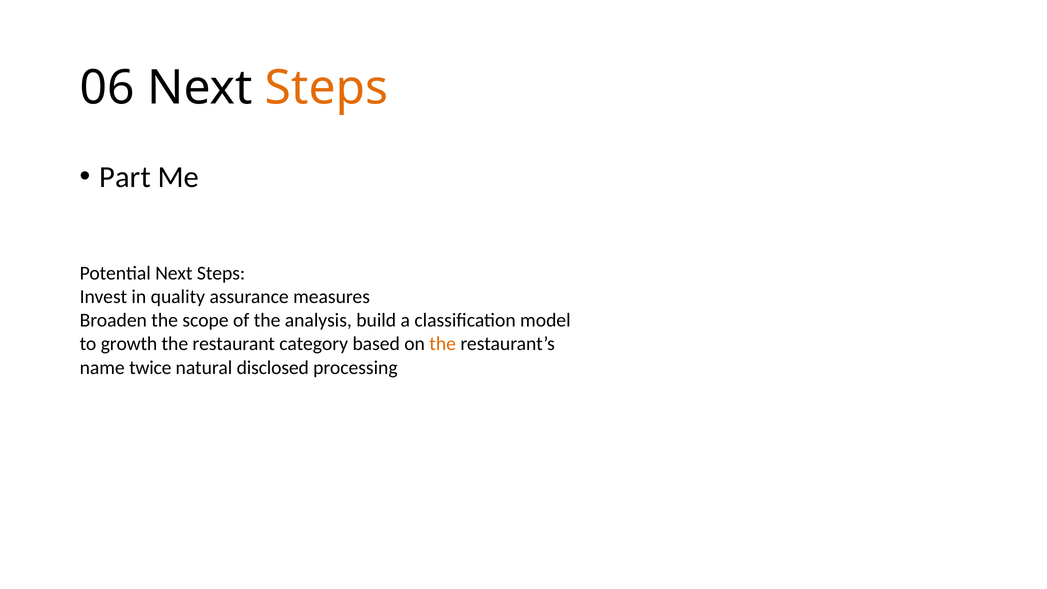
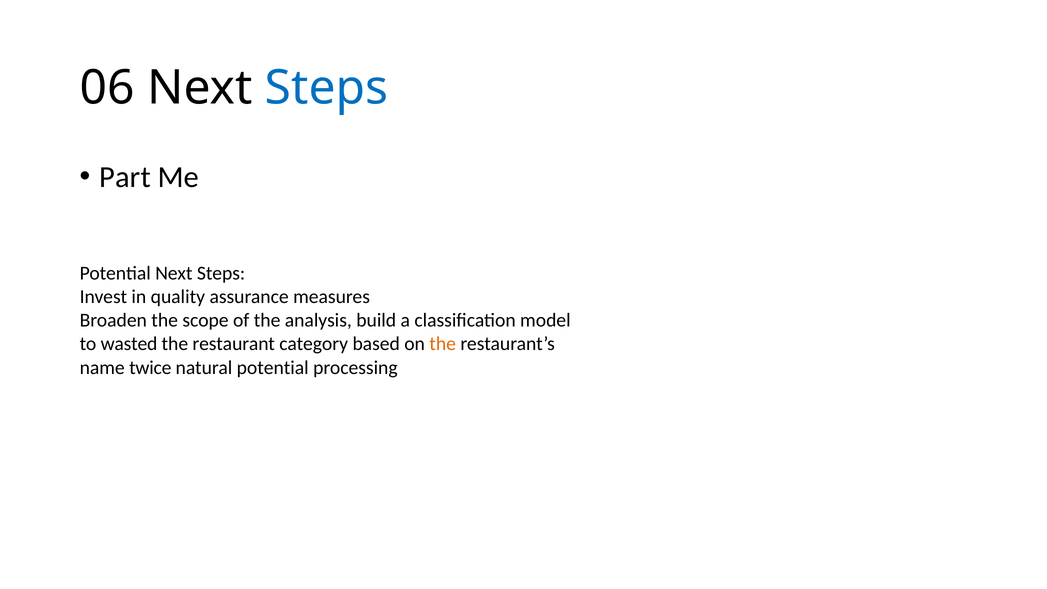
Steps at (326, 88) colour: orange -> blue
growth: growth -> wasted
natural disclosed: disclosed -> potential
